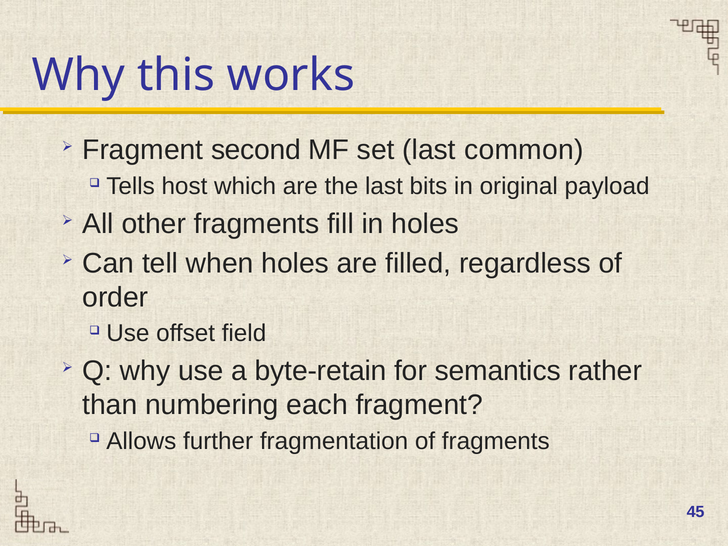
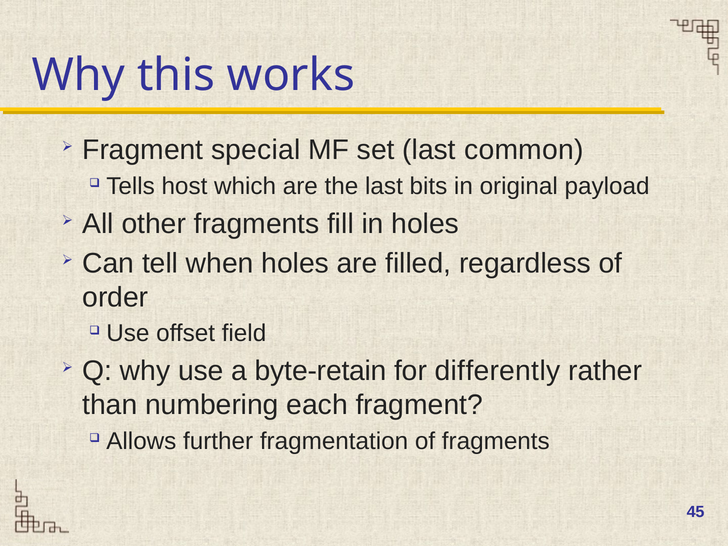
second: second -> special
semantics: semantics -> differently
